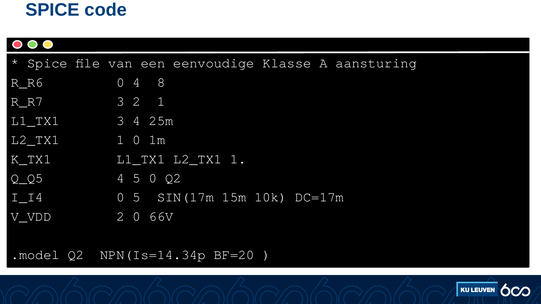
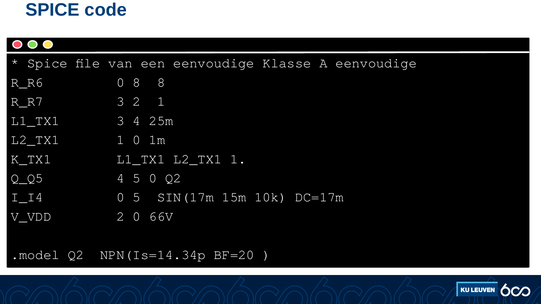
A aansturing: aansturing -> eenvoudige
0 4: 4 -> 8
